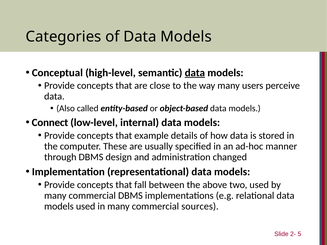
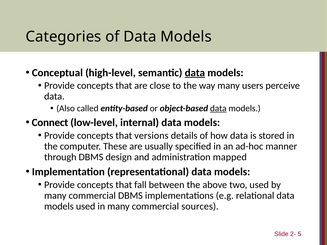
data at (218, 109) underline: none -> present
example: example -> versions
changed: changed -> mapped
